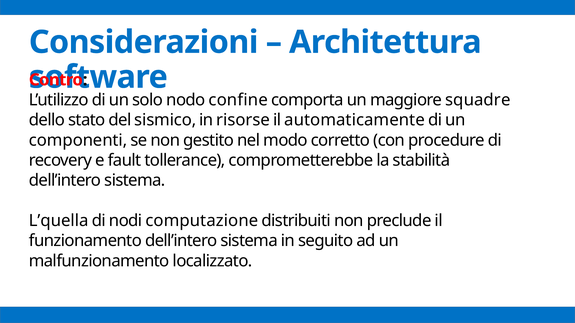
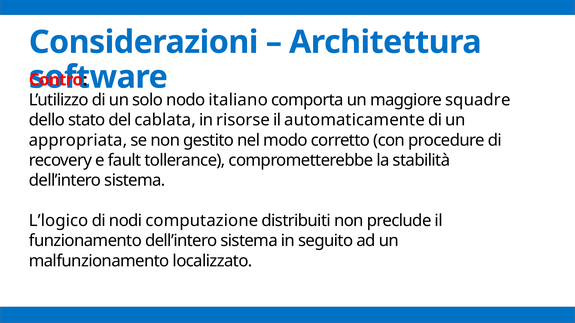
confine: confine -> italiano
sismico: sismico -> cablata
componenti: componenti -> appropriata
L’quella: L’quella -> L’logico
